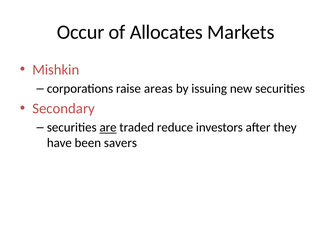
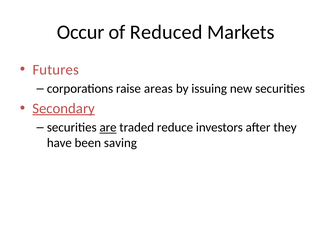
Allocates: Allocates -> Reduced
Mishkin: Mishkin -> Futures
Secondary underline: none -> present
savers: savers -> saving
